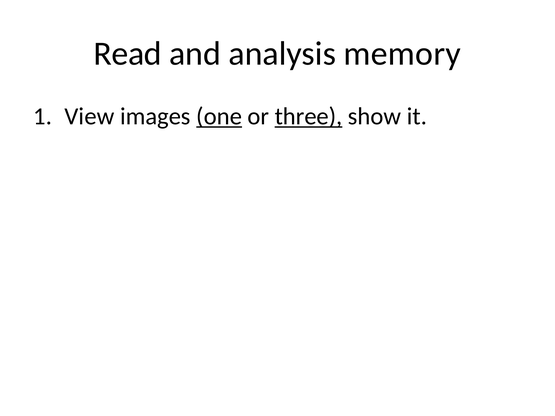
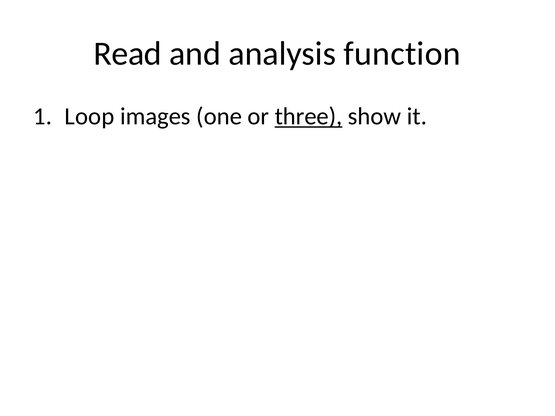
memory: memory -> function
View: View -> Loop
one underline: present -> none
